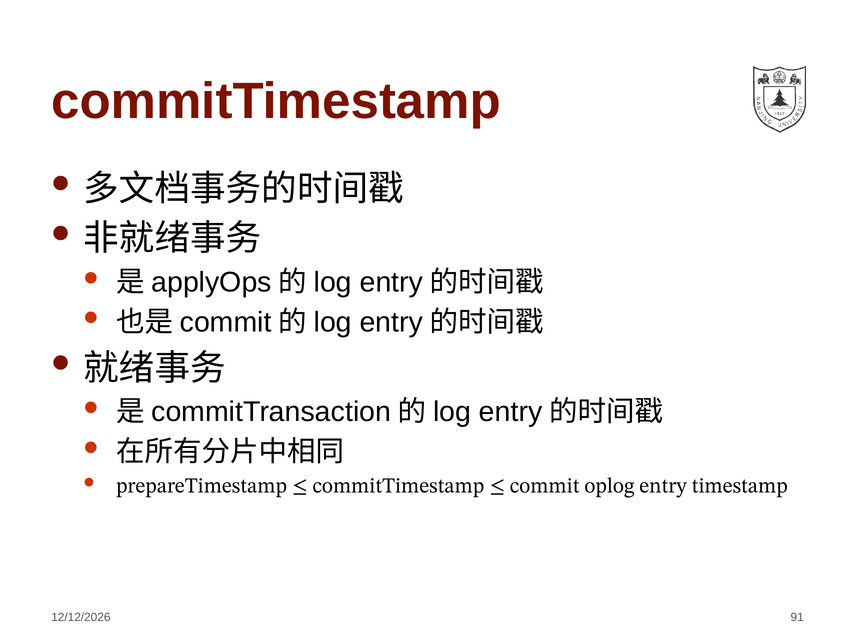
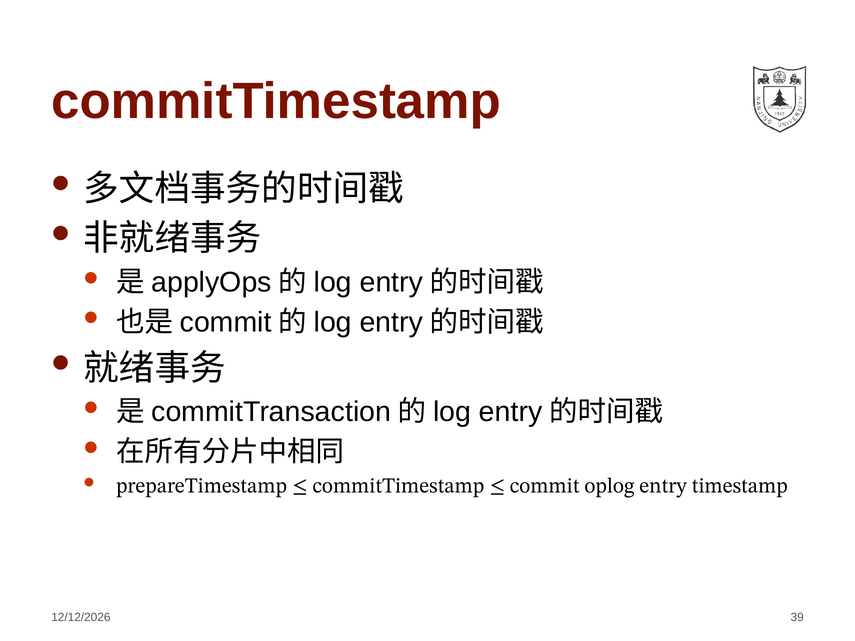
91: 91 -> 39
